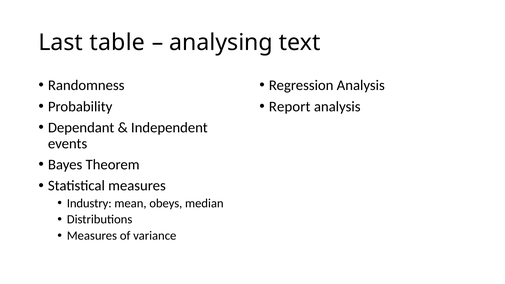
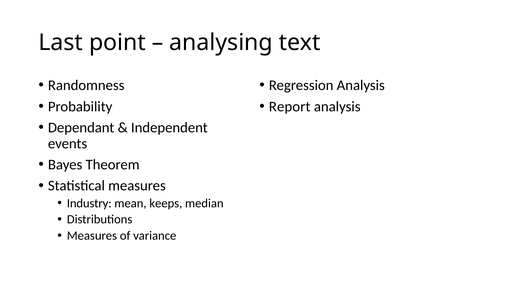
table: table -> point
obeys: obeys -> keeps
